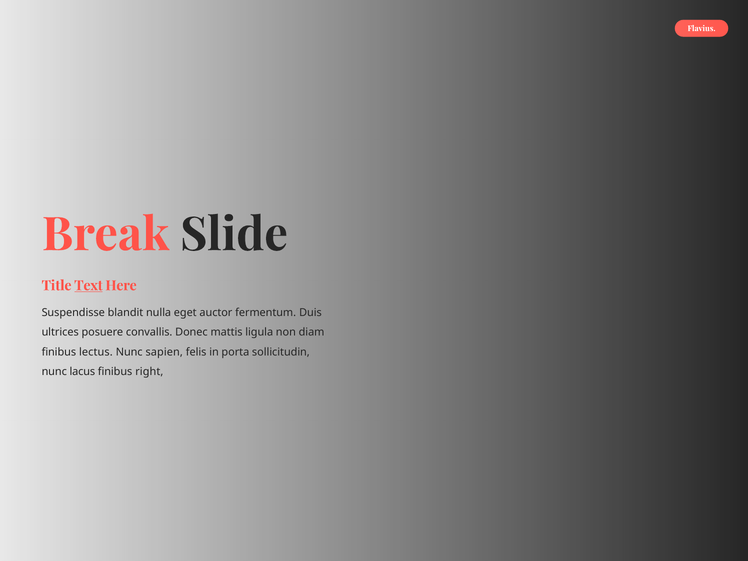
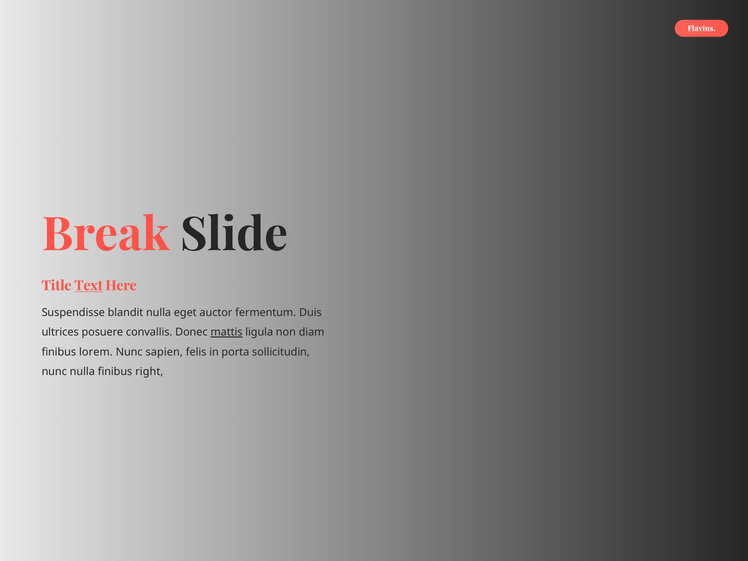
mattis underline: none -> present
lectus: lectus -> lorem
nunc lacus: lacus -> nulla
